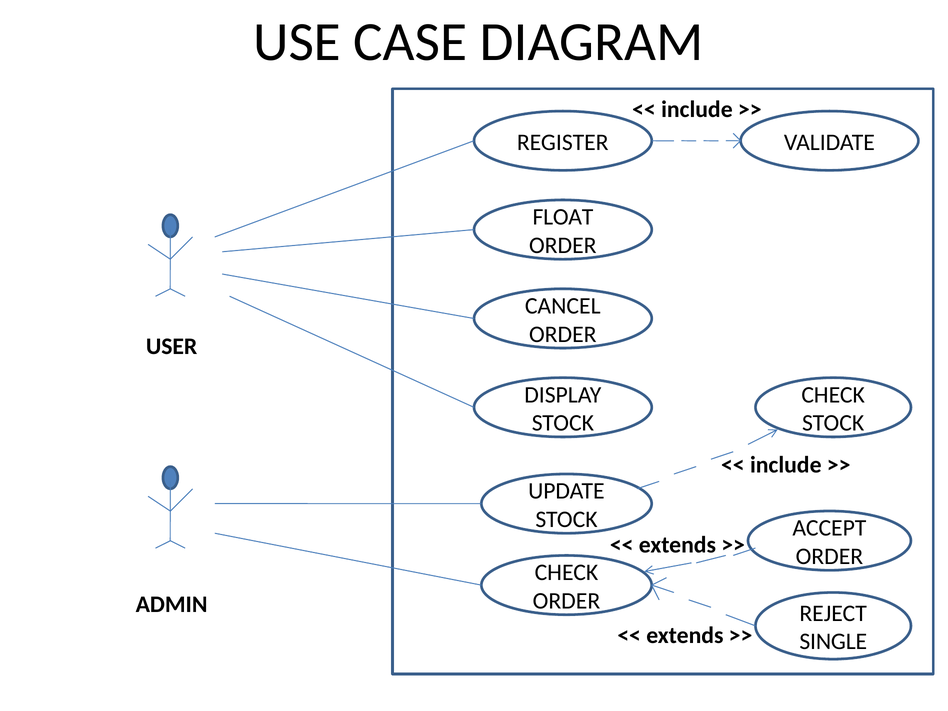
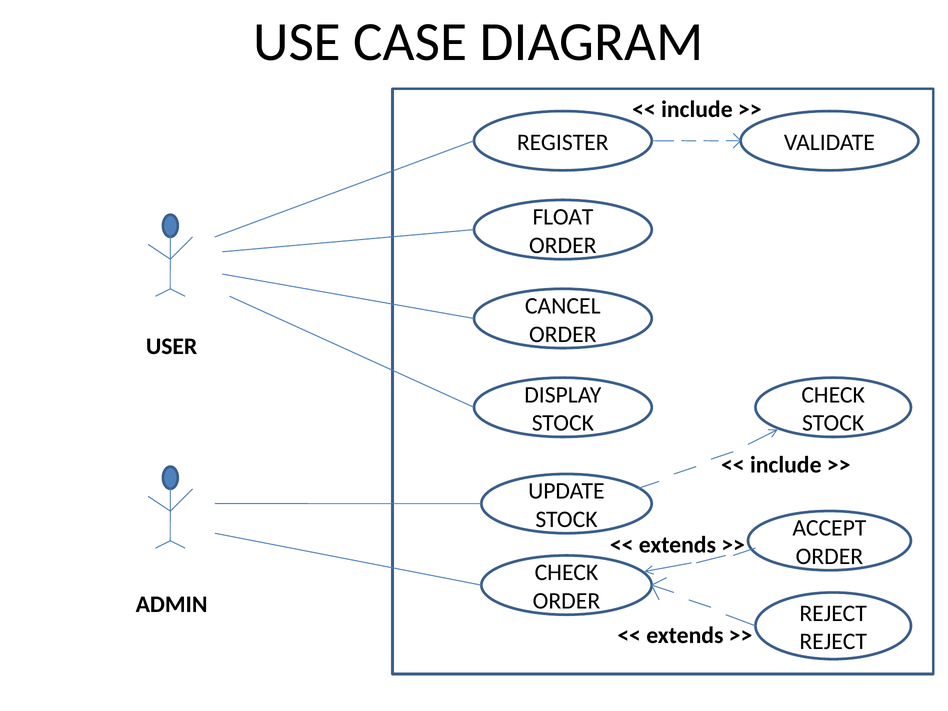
SINGLE at (833, 642): SINGLE -> REJECT
